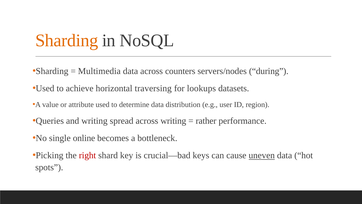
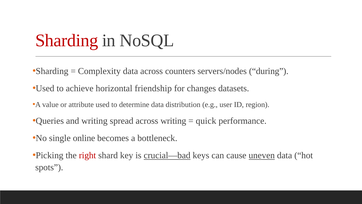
Sharding at (67, 41) colour: orange -> red
Multimedia: Multimedia -> Complexity
traversing: traversing -> friendship
lookups: lookups -> changes
rather: rather -> quick
crucial—bad underline: none -> present
